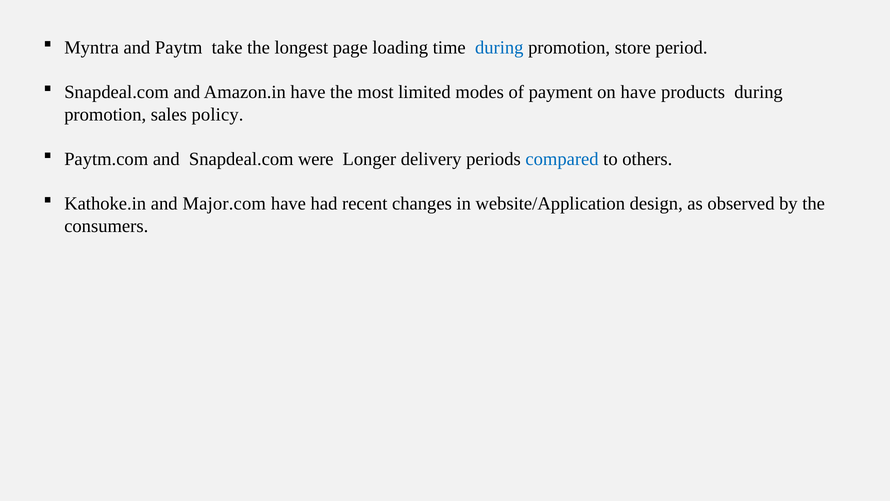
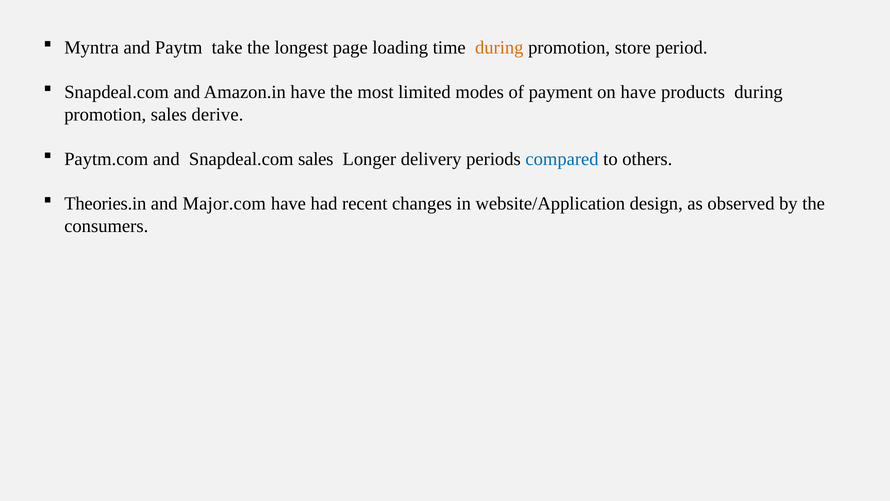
during at (499, 48) colour: blue -> orange
policy: policy -> derive
Snapdeal.com were: were -> sales
Kathoke.in: Kathoke.in -> Theories.in
